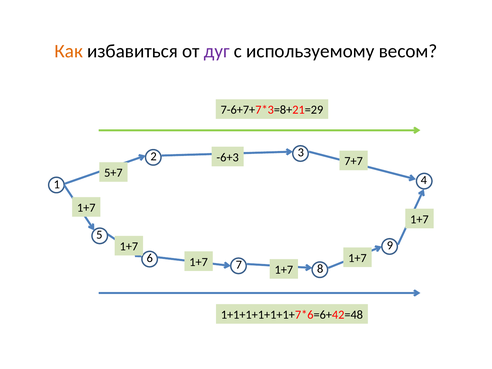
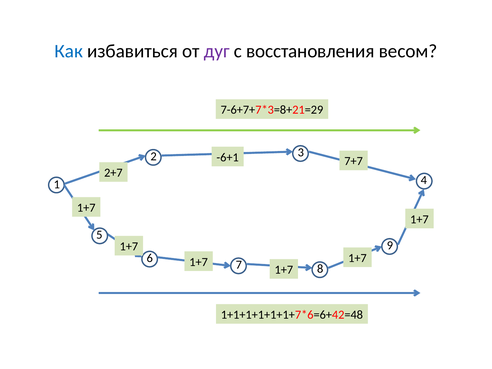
Как colour: orange -> blue
используемому: используемому -> восстановления
-6+3: -6+3 -> -6+1
5+7: 5+7 -> 2+7
